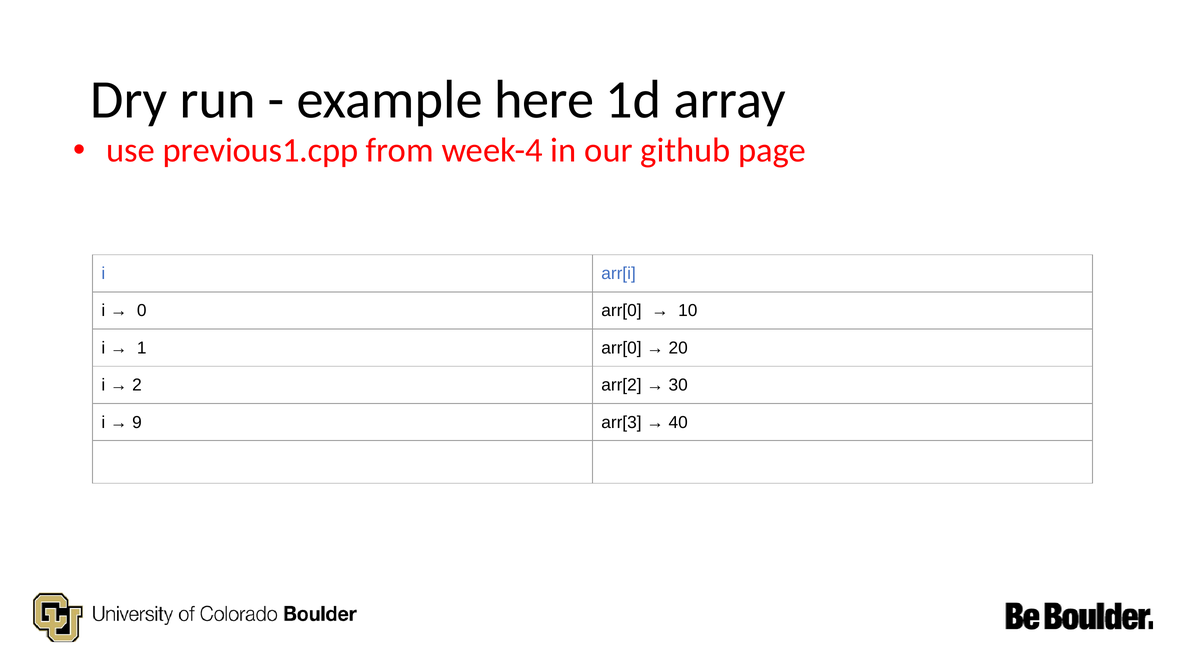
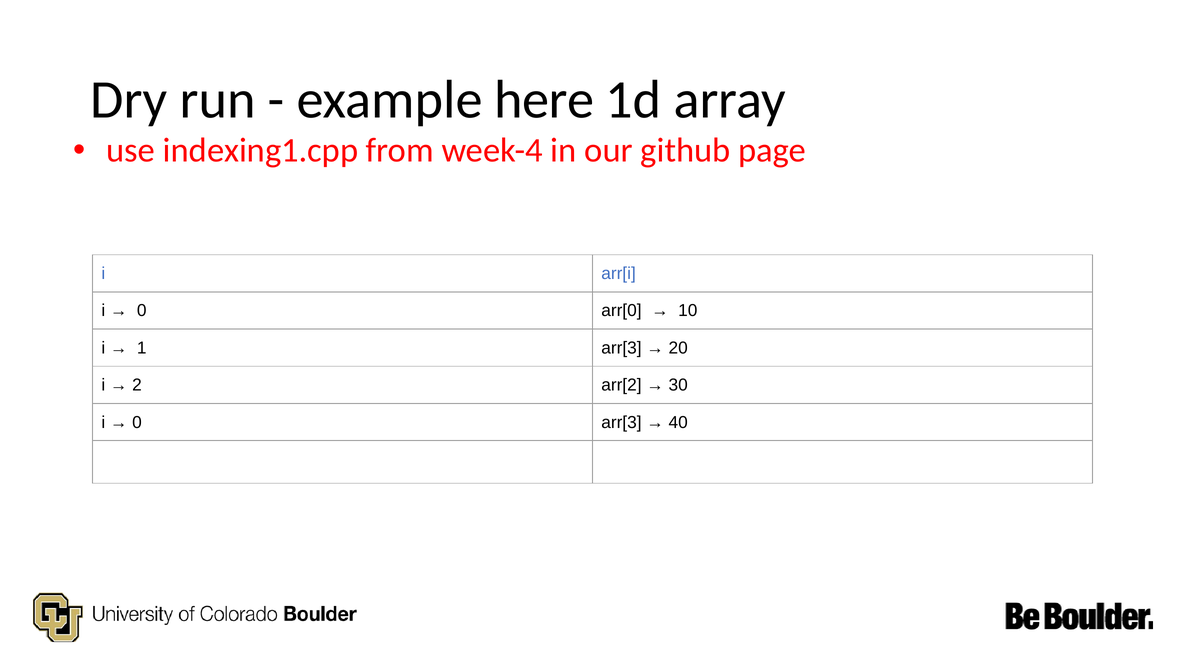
previous1.cpp: previous1.cpp -> indexing1.cpp
1 arr[0: arr[0 -> arr[3
9 at (137, 422): 9 -> 0
